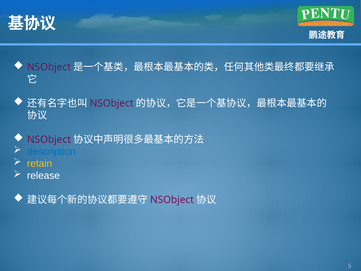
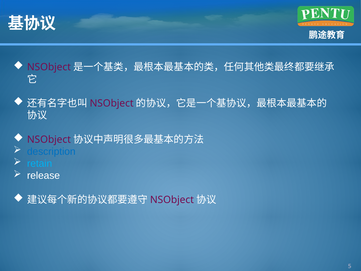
retain colour: yellow -> light blue
